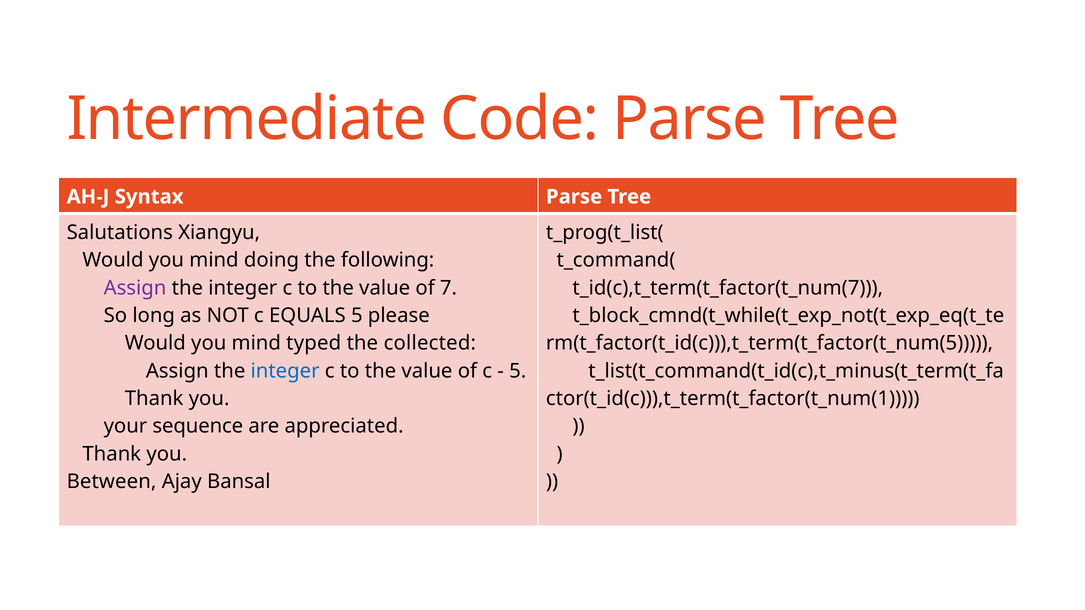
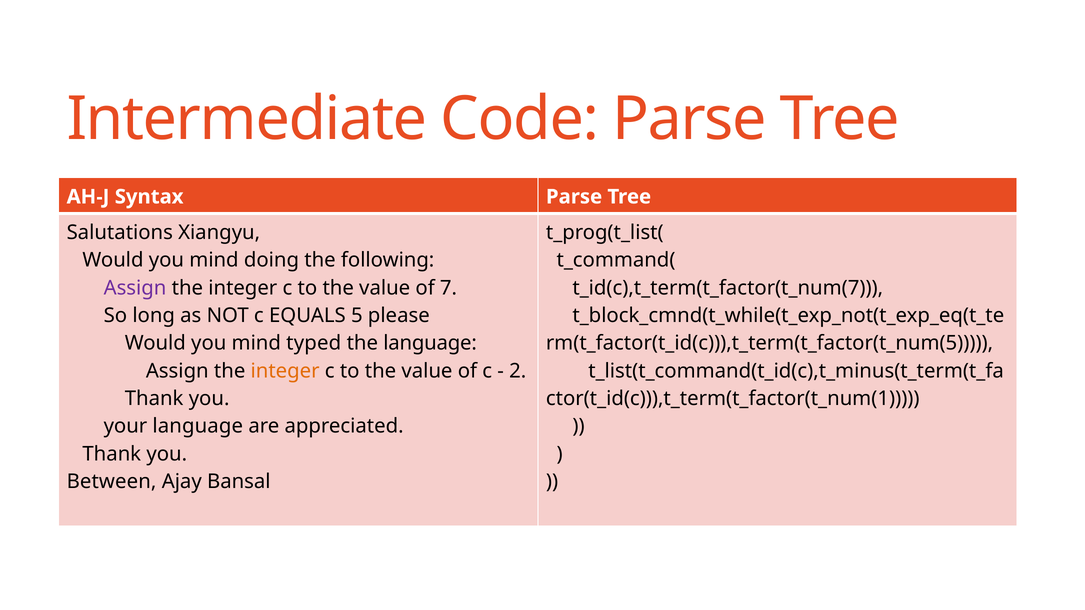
the collected: collected -> language
integer at (285, 371) colour: blue -> orange
5 at (518, 371): 5 -> 2
your sequence: sequence -> language
